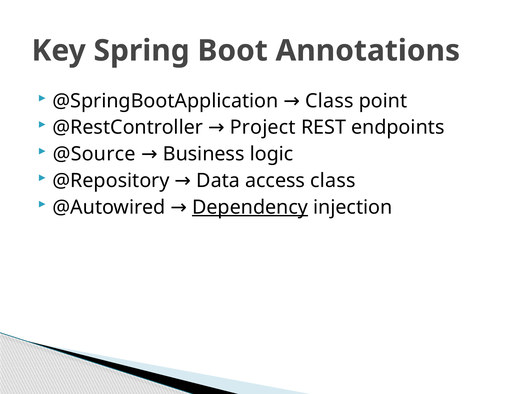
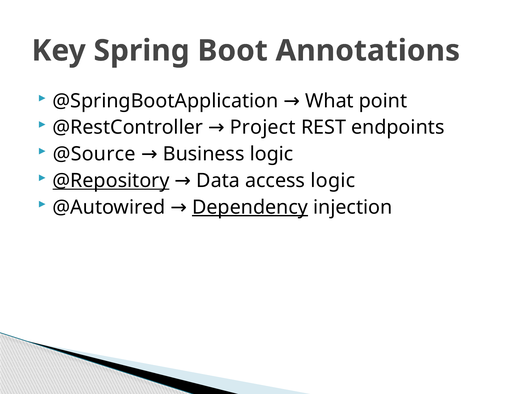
@SpringBootApplication Class: Class -> What
@Repository underline: none -> present
access class: class -> logic
